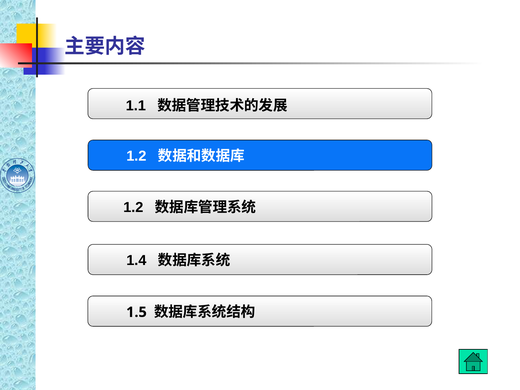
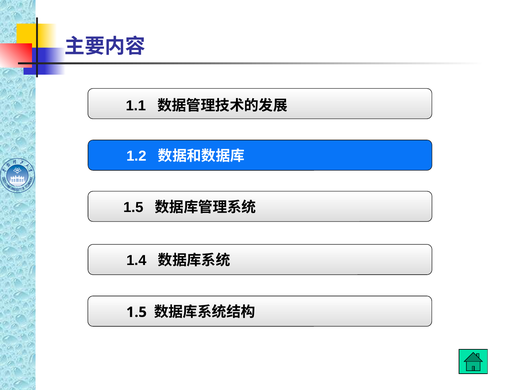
1.2 at (133, 207): 1.2 -> 1.5
